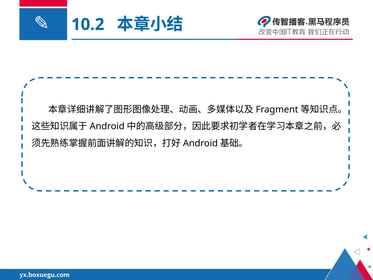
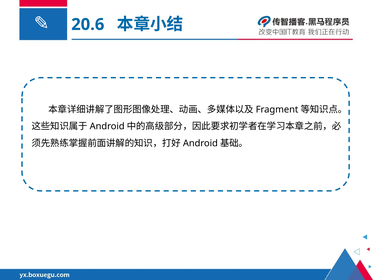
10.2: 10.2 -> 20.6
